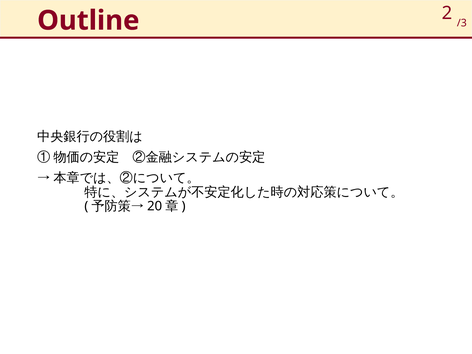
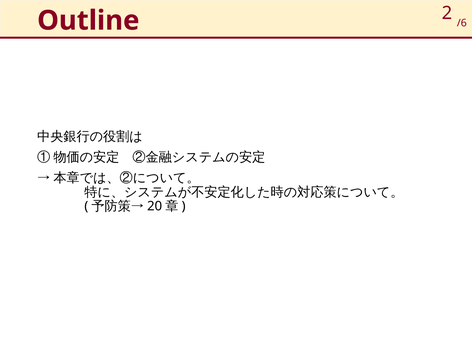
/3: /3 -> /6
